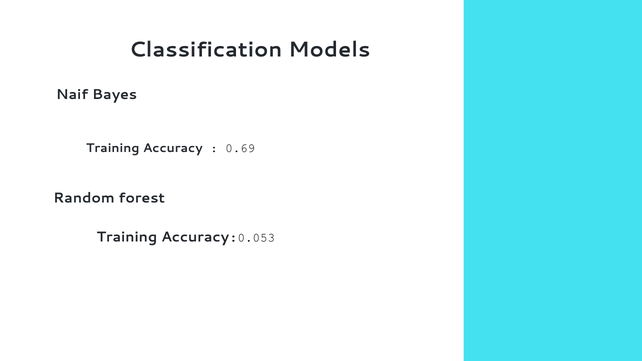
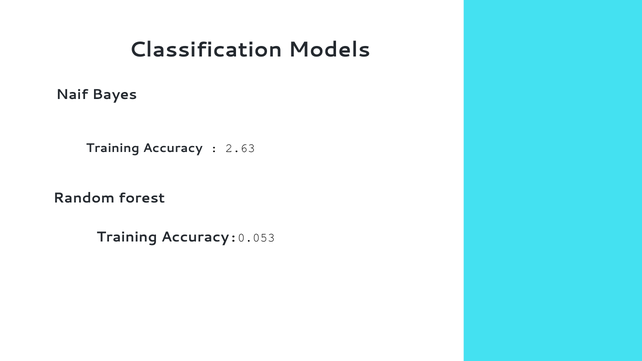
0.69: 0.69 -> 2.63
